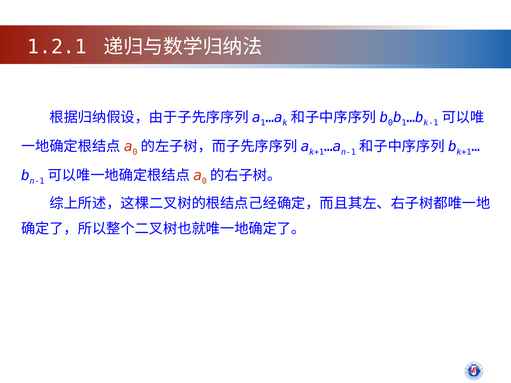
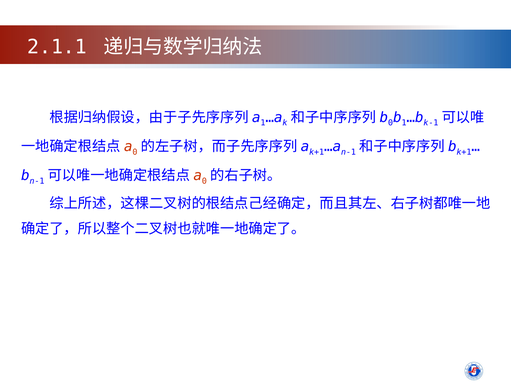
1.2.1: 1.2.1 -> 2.1.1
